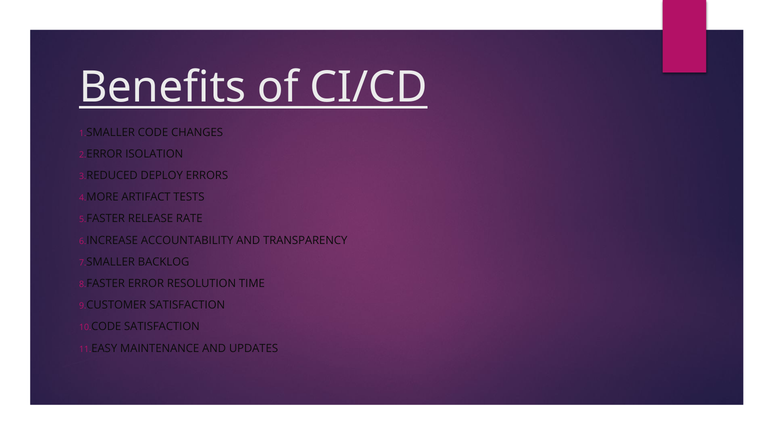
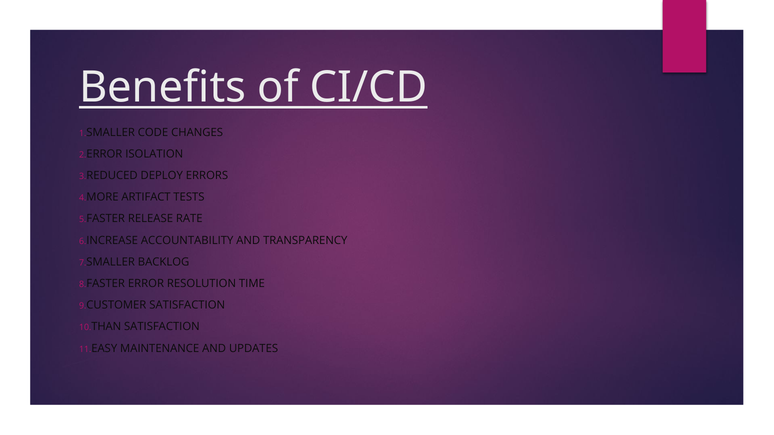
CODE at (106, 327): CODE -> THAN
